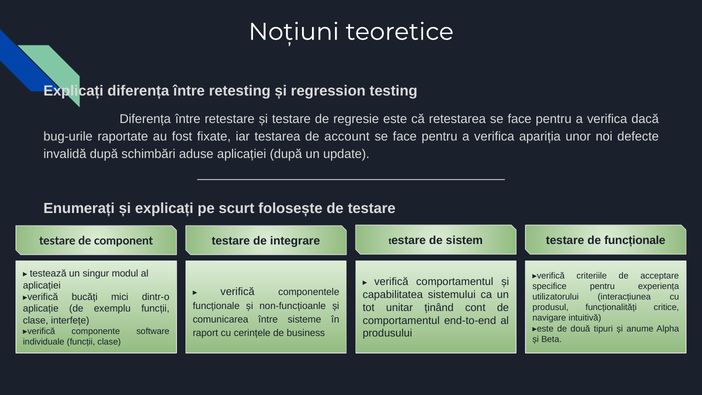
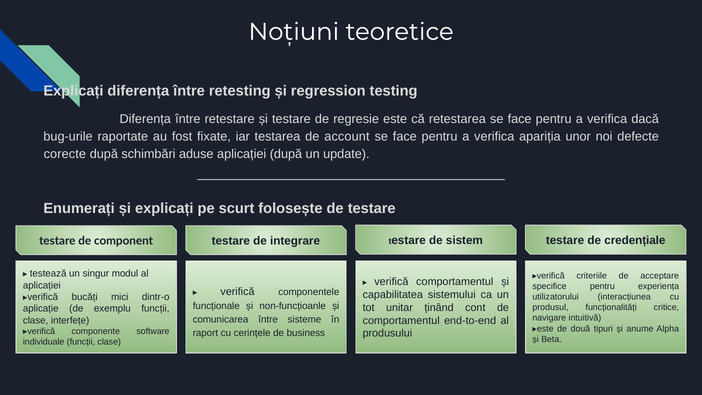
invalidă: invalidă -> corecte
de funcționale: funcționale -> credențiale
